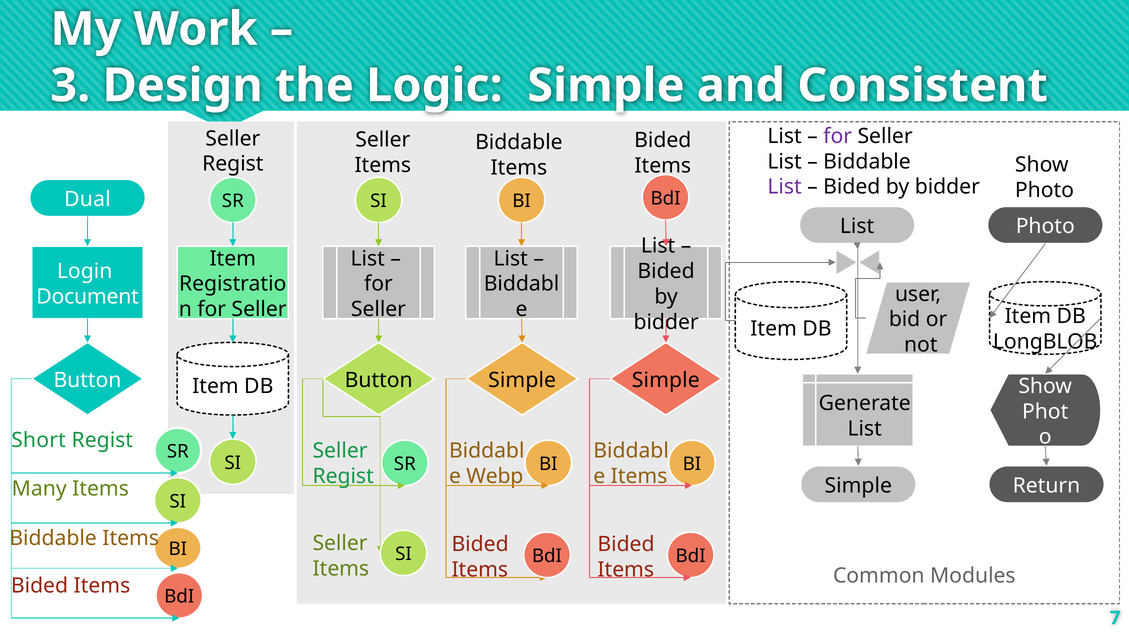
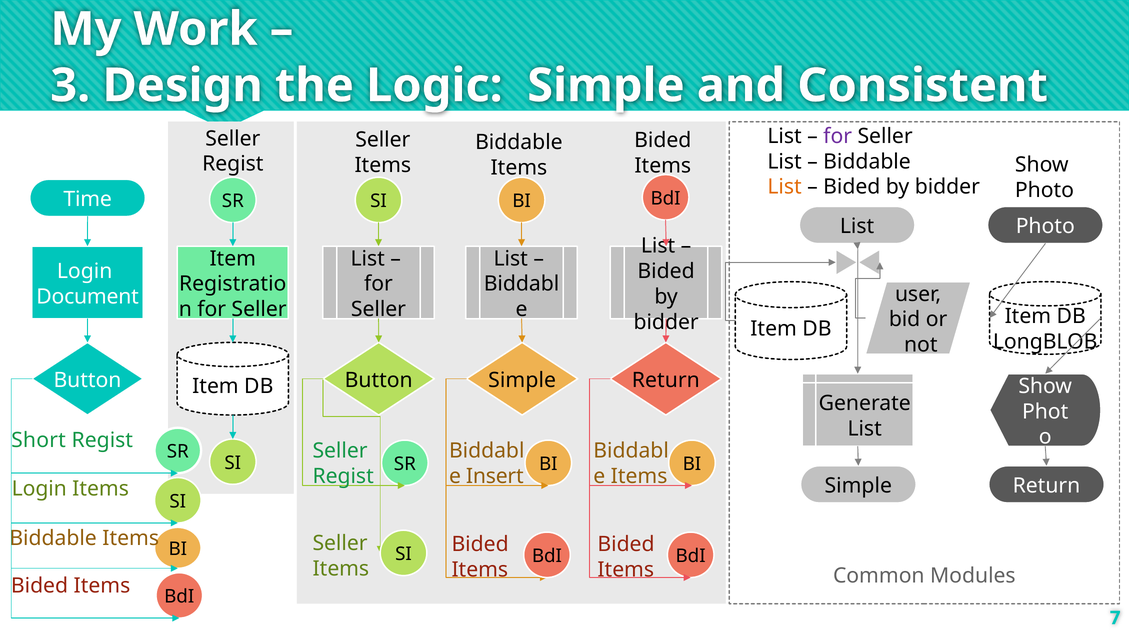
List at (785, 187) colour: purple -> orange
Dual: Dual -> Time
Simple at (666, 380): Simple -> Return
Webp: Webp -> Insert
Many at (39, 489): Many -> Login
